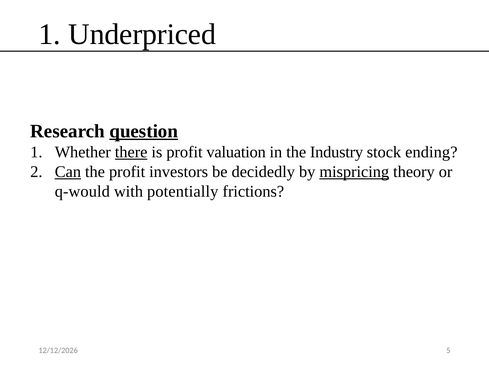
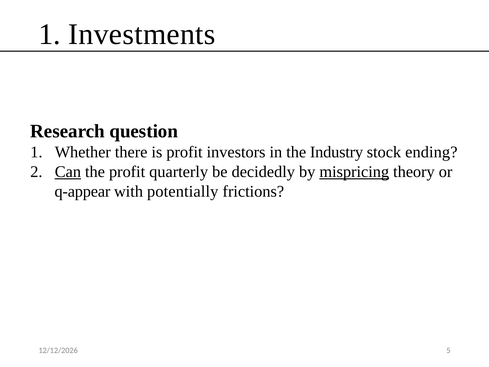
Underpriced: Underpriced -> Investments
question underline: present -> none
there underline: present -> none
valuation: valuation -> investors
investors: investors -> quarterly
q-would: q-would -> q-appear
